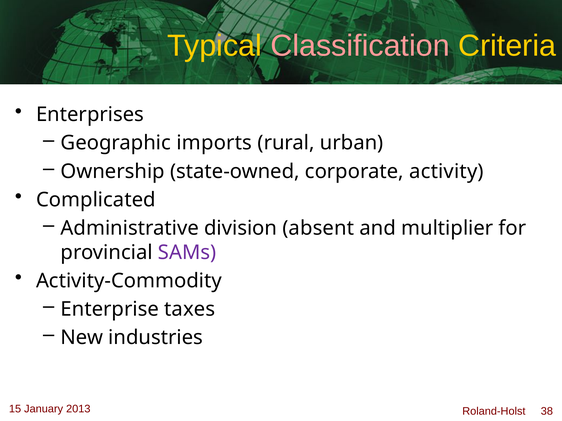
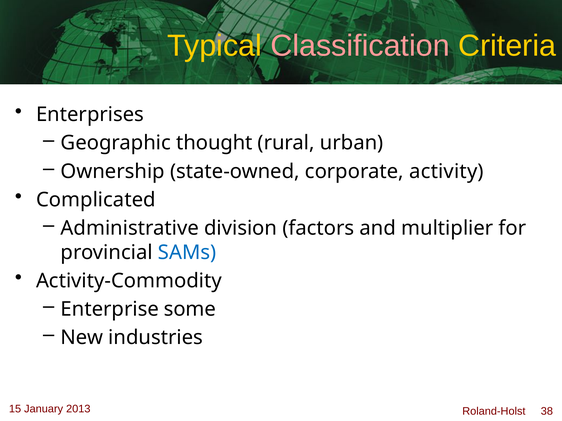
imports: imports -> thought
absent: absent -> factors
SAMs colour: purple -> blue
taxes: taxes -> some
